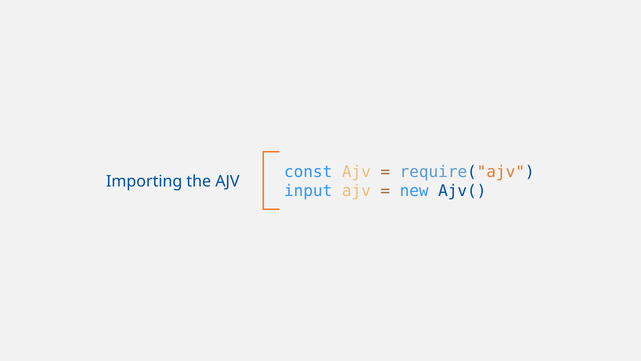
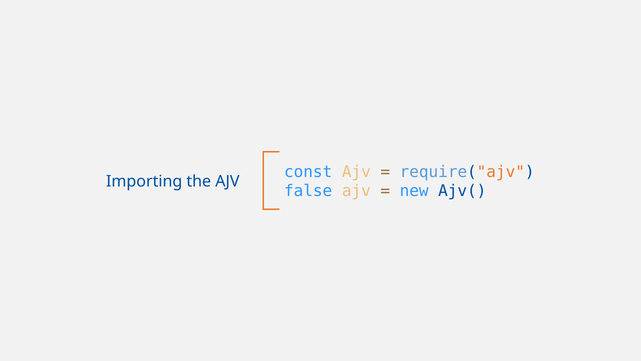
input: input -> false
